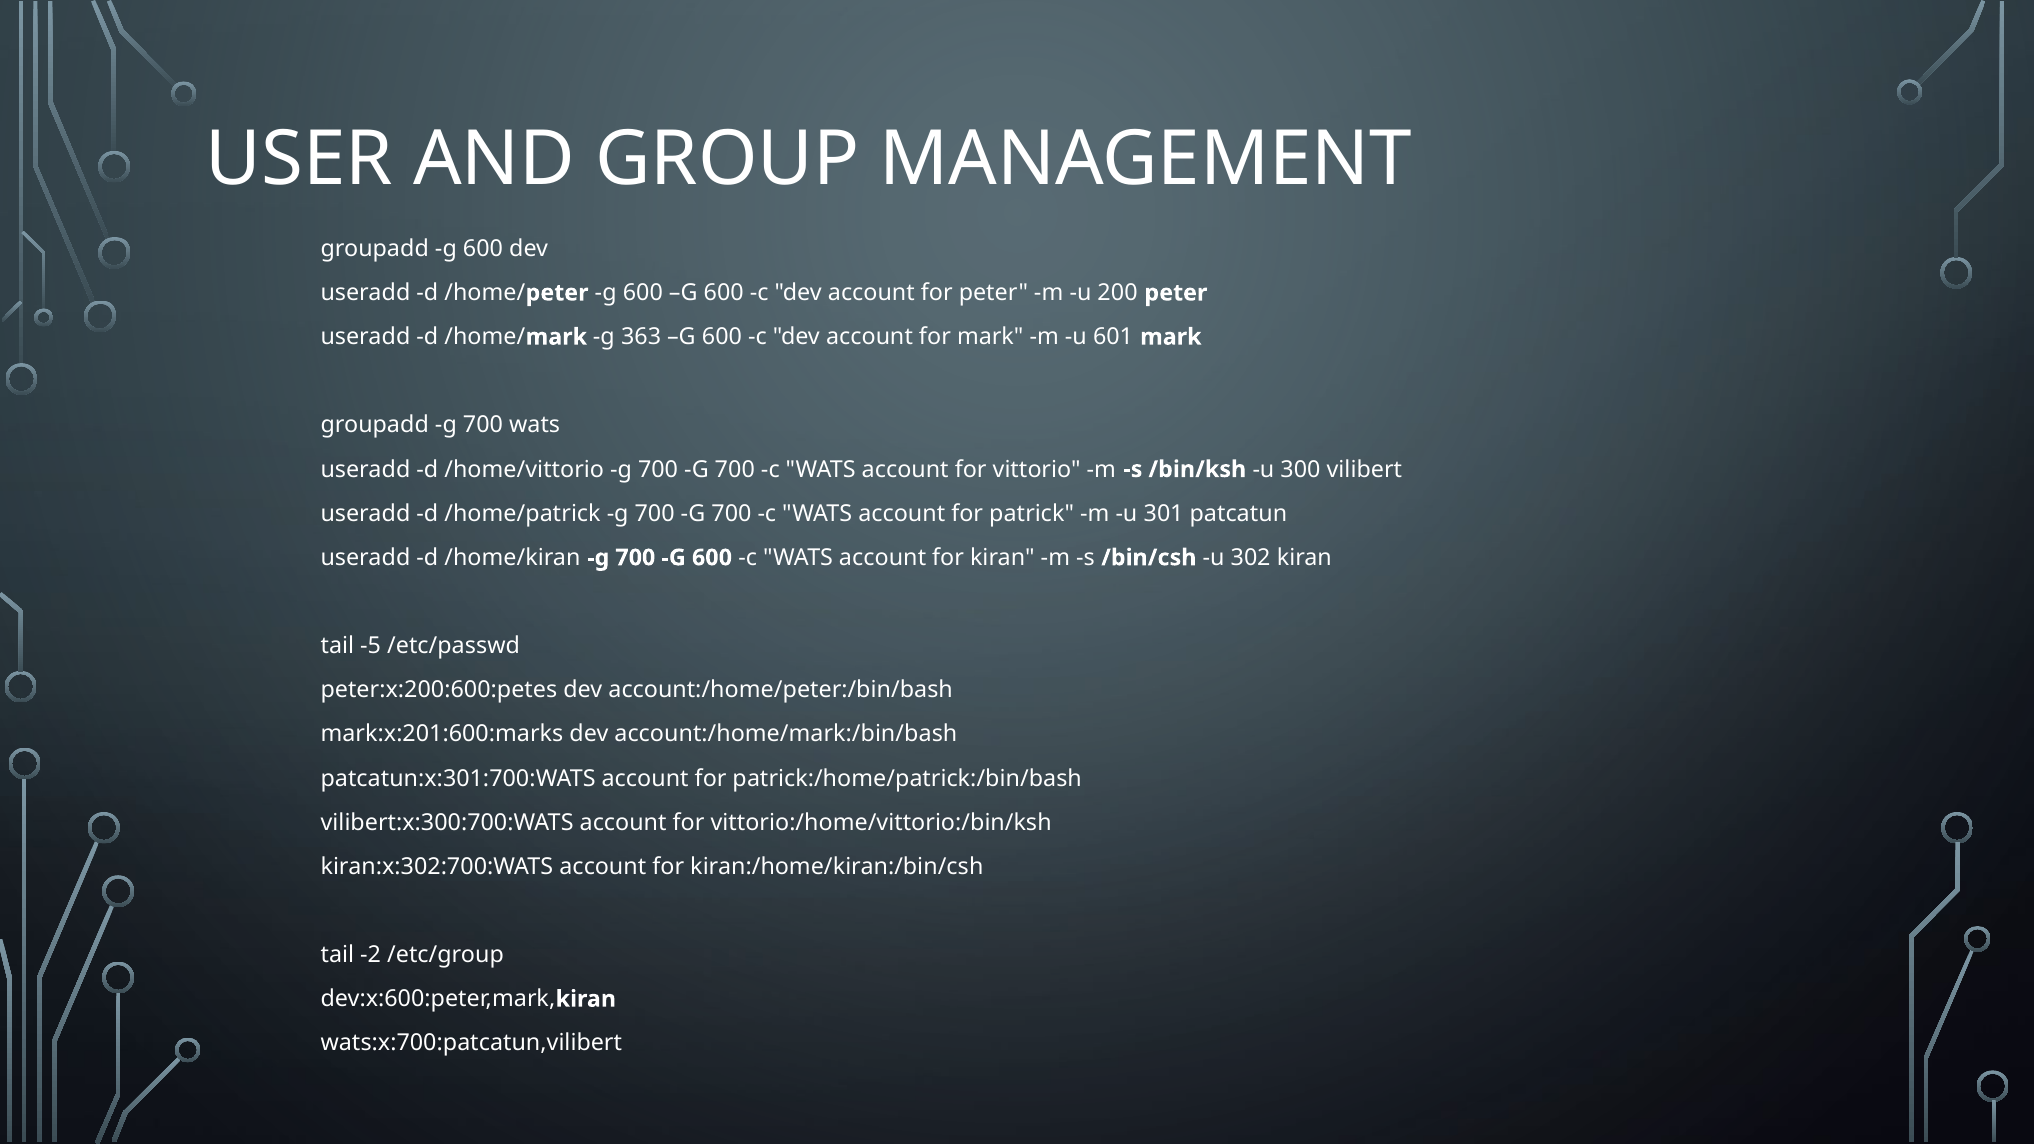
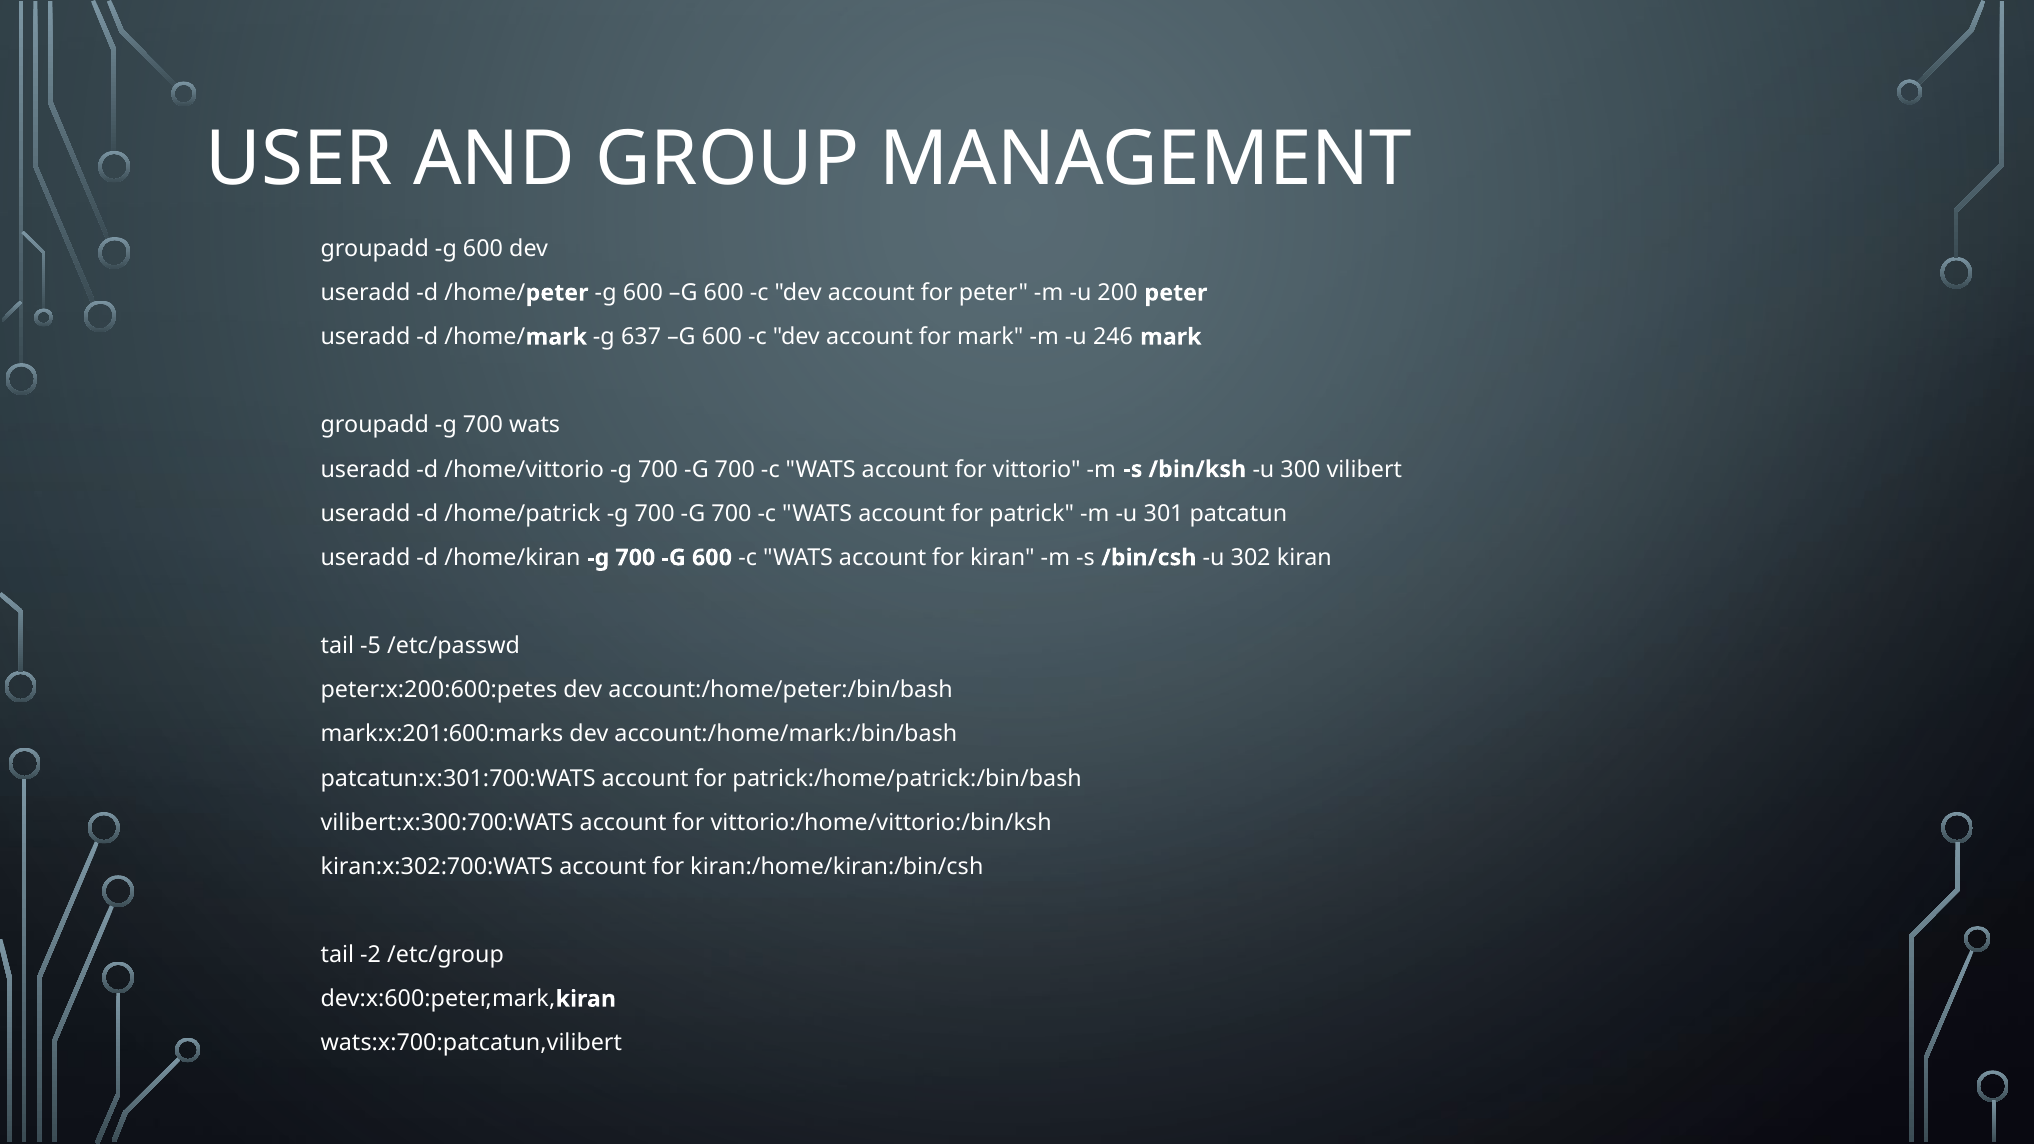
363: 363 -> 637
601: 601 -> 246
